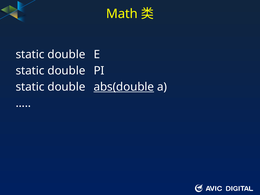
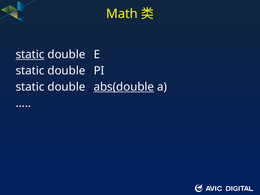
static at (30, 55) underline: none -> present
